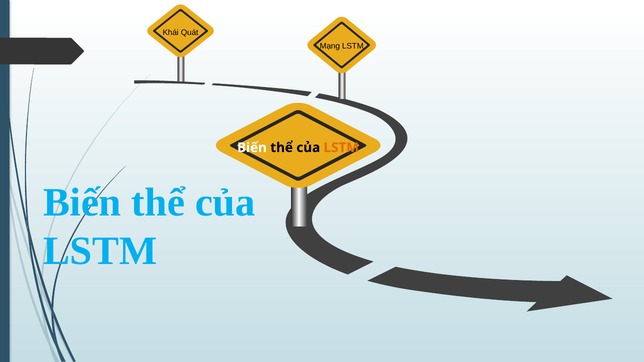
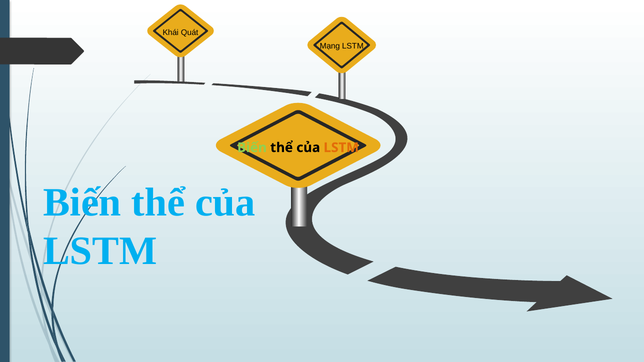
Biến at (252, 148) colour: white -> light green
